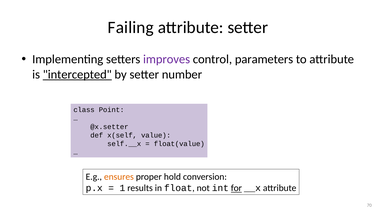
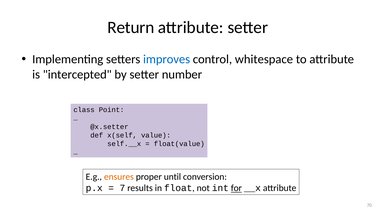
Failing: Failing -> Return
improves colour: purple -> blue
parameters: parameters -> whitespace
intercepted underline: present -> none
hold: hold -> until
1: 1 -> 7
